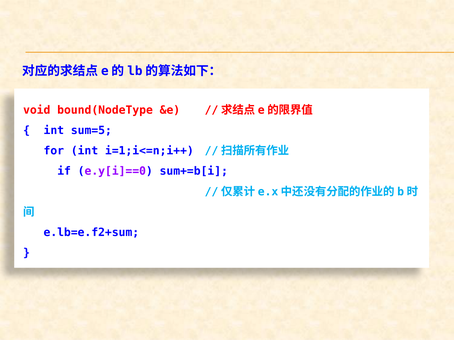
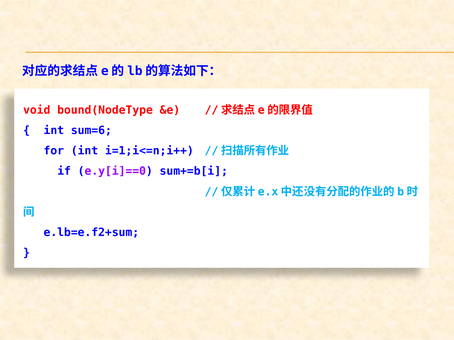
sum=5: sum=5 -> sum=6
